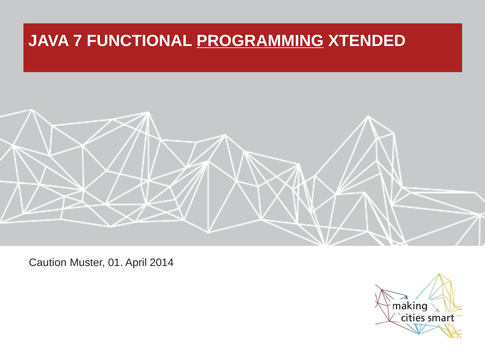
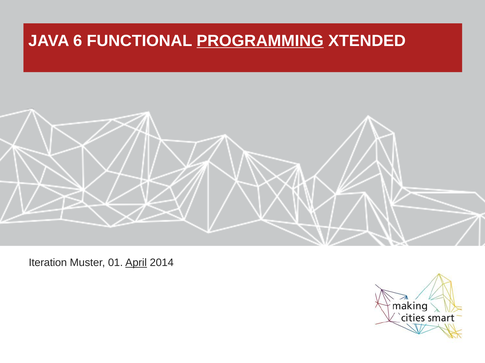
7: 7 -> 6
Caution: Caution -> Iteration
April underline: none -> present
